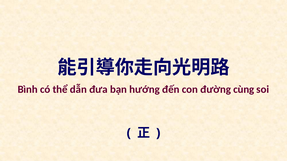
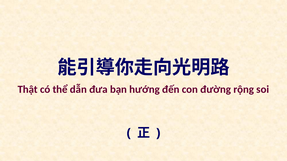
Bình: Bình -> Thật
cùng: cùng -> rộng
